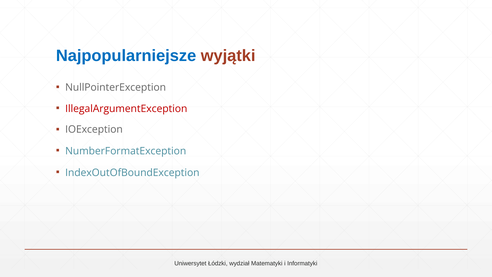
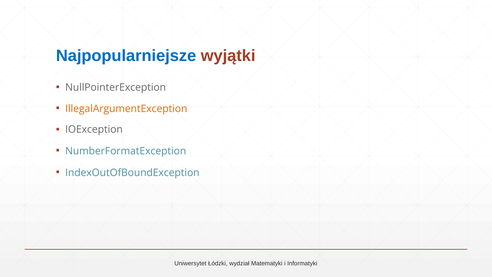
IllegalArgumentException colour: red -> orange
